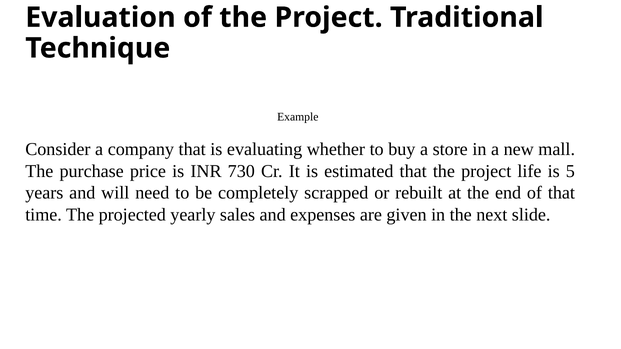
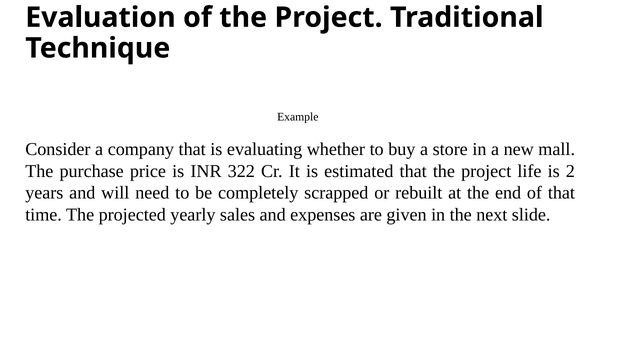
730: 730 -> 322
5: 5 -> 2
